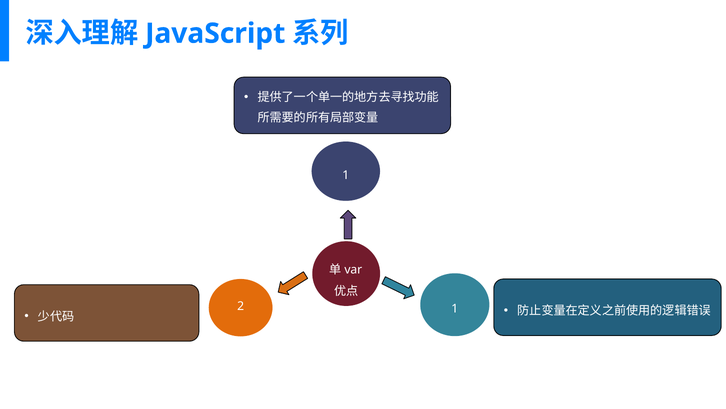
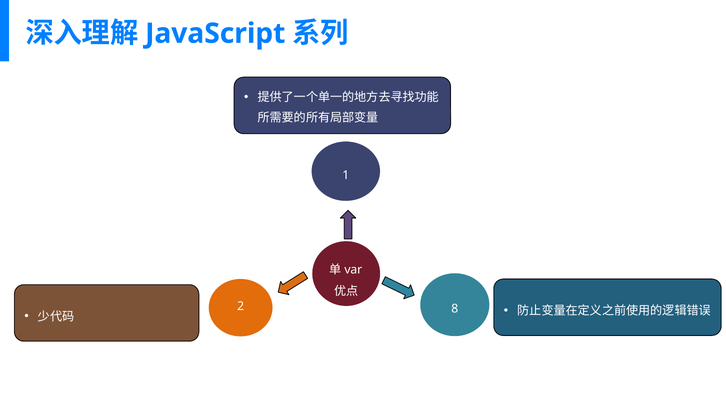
2 1: 1 -> 8
